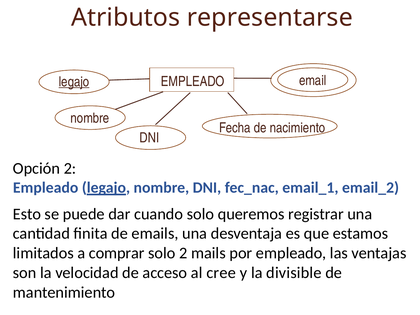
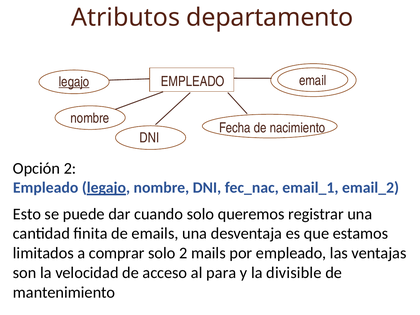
representarse: representarse -> departamento
cree: cree -> para
